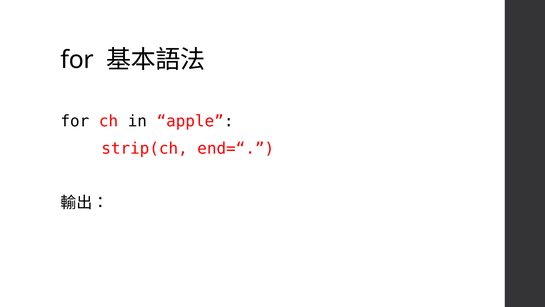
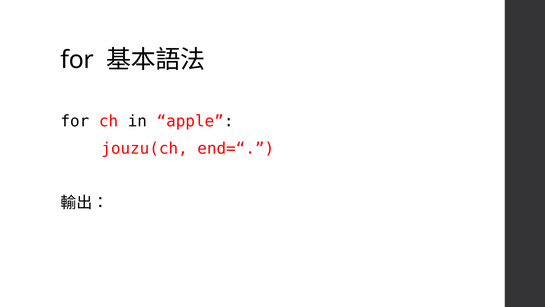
strip(ch: strip(ch -> jouzu(ch
